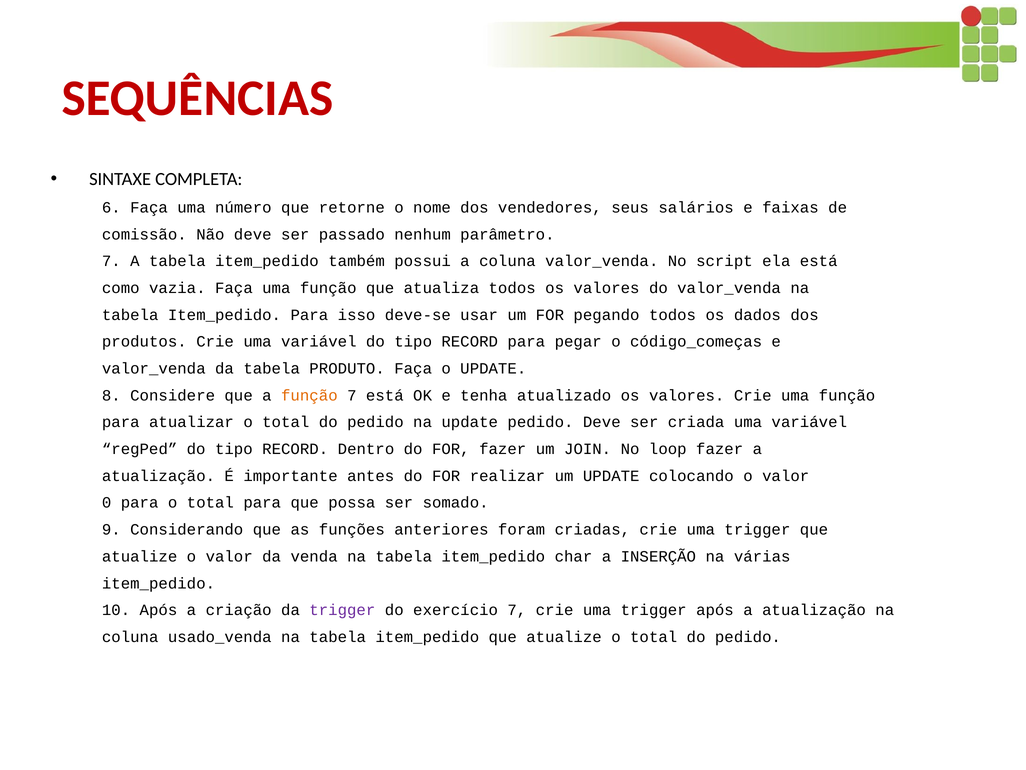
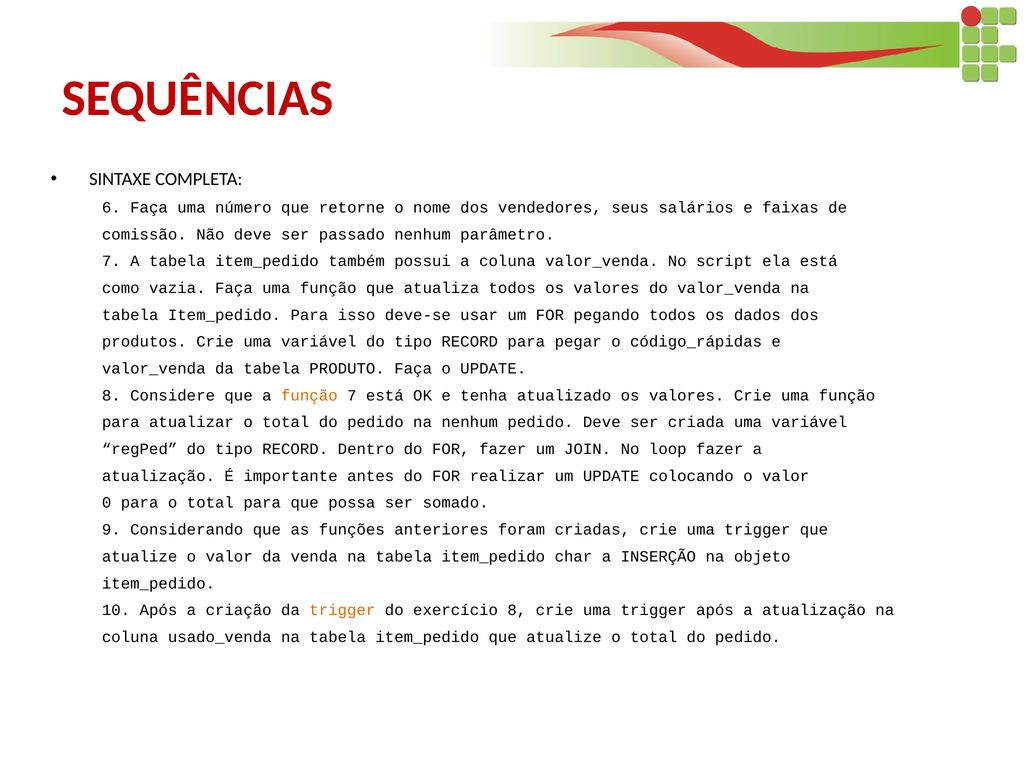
código_começas: código_começas -> código_rápidas
na update: update -> nenhum
várias: várias -> objeto
trigger at (342, 610) colour: purple -> orange
exercício 7: 7 -> 8
